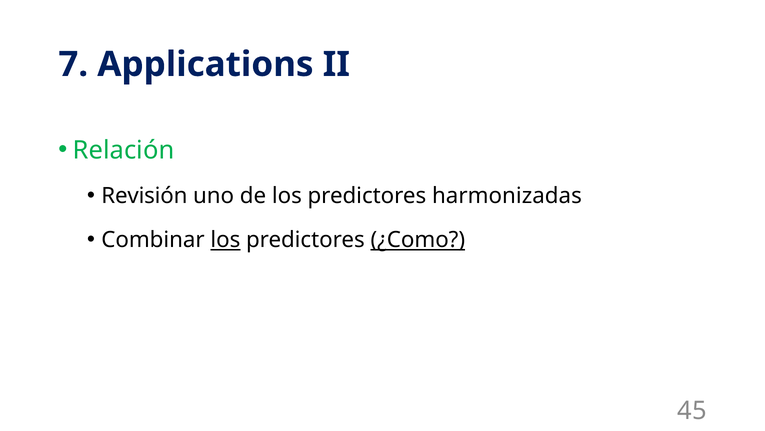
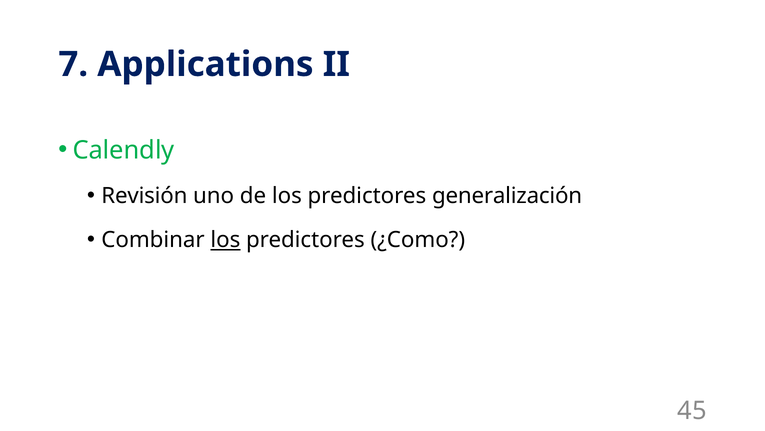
Relación: Relación -> Calendly
harmonizadas: harmonizadas -> generalización
¿Como underline: present -> none
